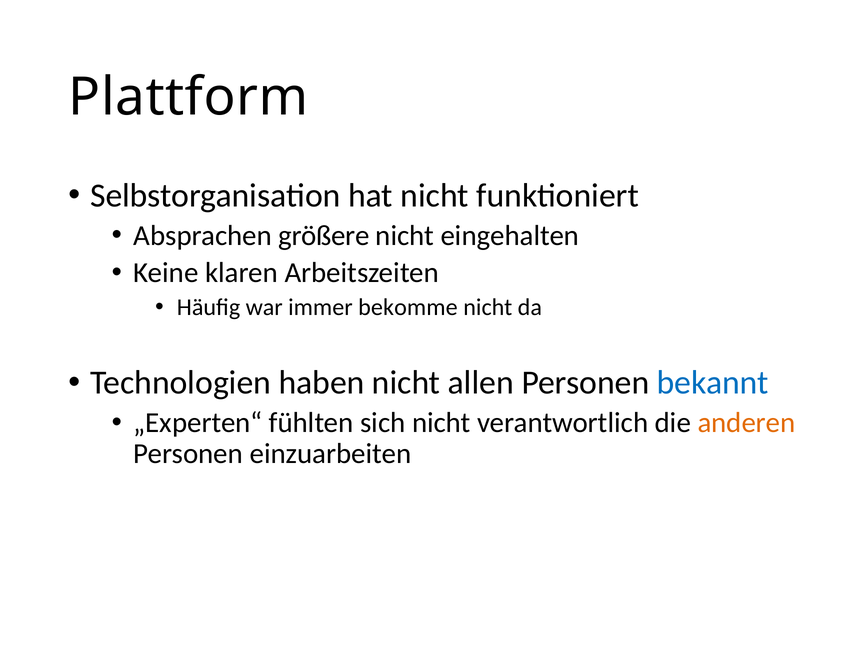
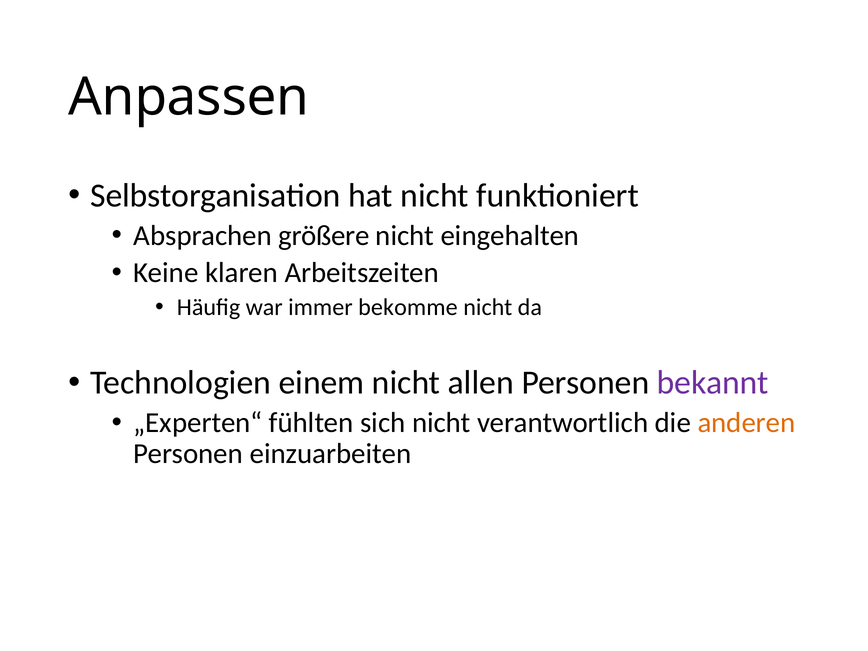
Plattform: Plattform -> Anpassen
haben: haben -> einem
bekannt colour: blue -> purple
